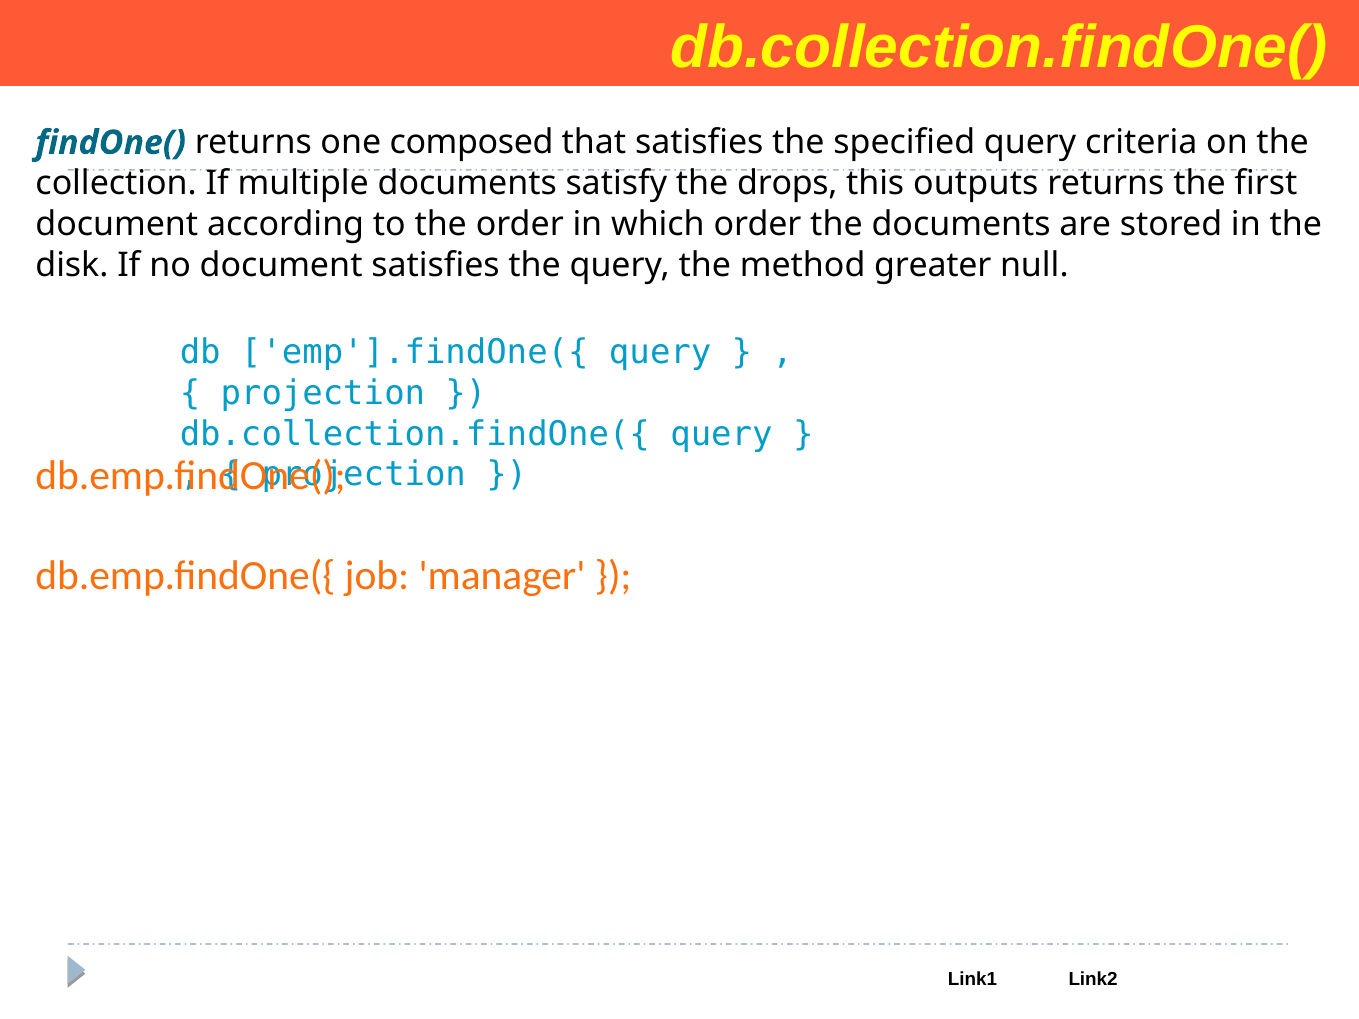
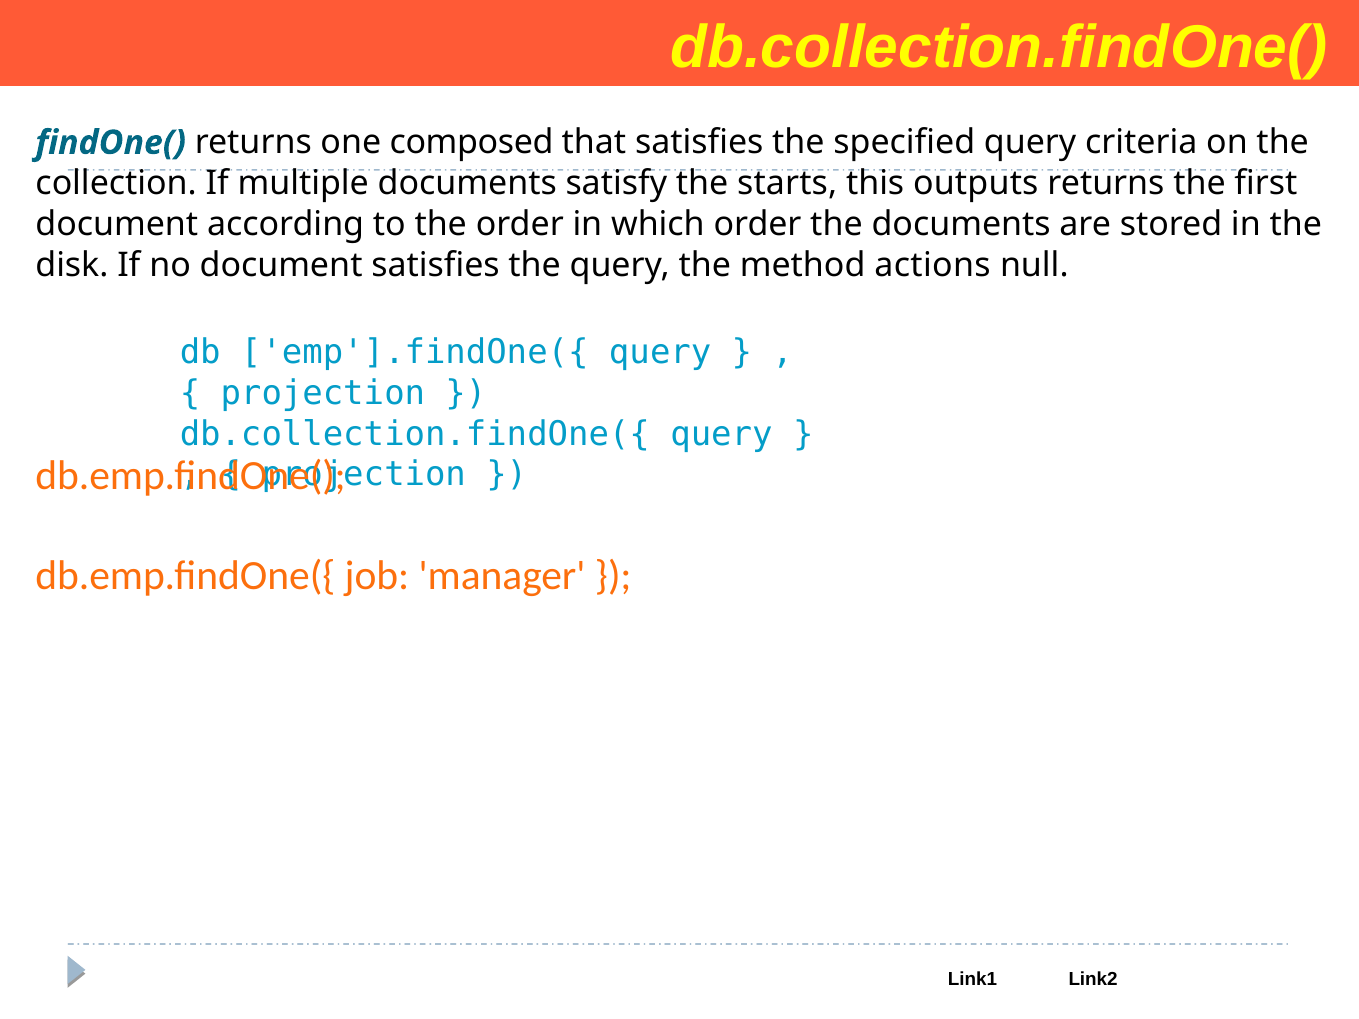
drops: drops -> starts
greater: greater -> actions
